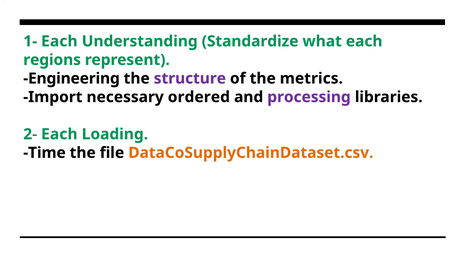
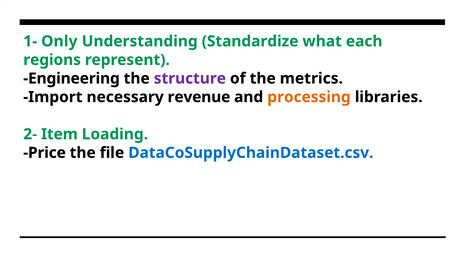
1- Each: Each -> Only
ordered: ordered -> revenue
processing colour: purple -> orange
2- Each: Each -> Item
Time: Time -> Price
DataCoSupplyChainDataset.csv colour: orange -> blue
